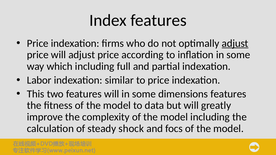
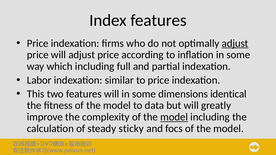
dimensions features: features -> identical
model at (174, 117) underline: none -> present
shock: shock -> sticky
